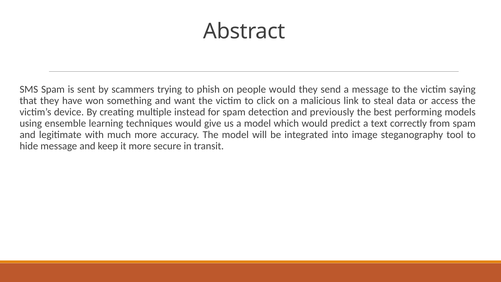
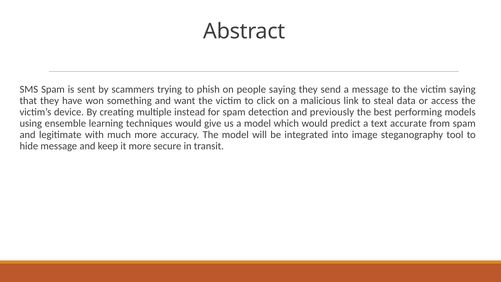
people would: would -> saying
correctly: correctly -> accurate
